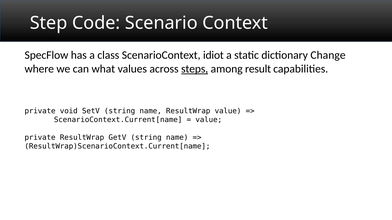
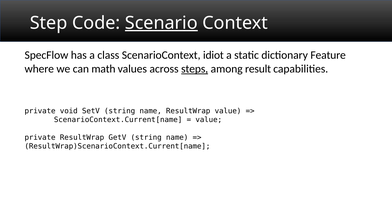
Scenario underline: none -> present
Change: Change -> Feature
what: what -> math
